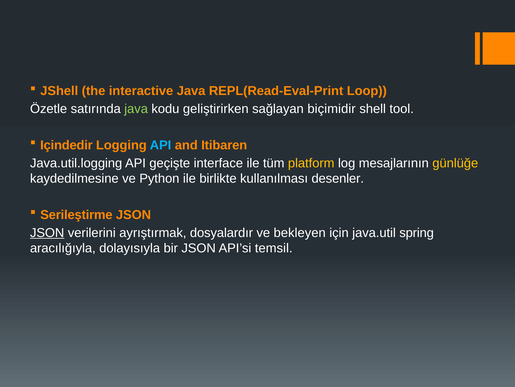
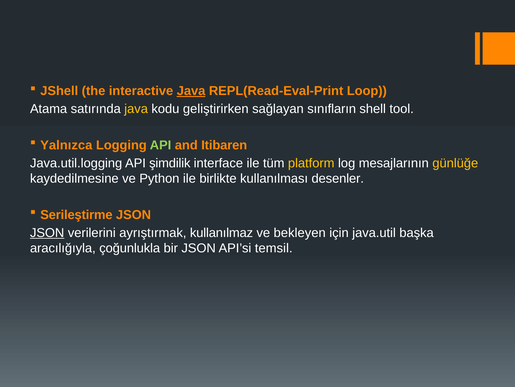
Java at (191, 91) underline: none -> present
Özetle: Özetle -> Atama
java at (136, 109) colour: light green -> yellow
biçimidir: biçimidir -> sınıfların
Içindedir: Içindedir -> Yalnızca
API at (161, 145) colour: light blue -> light green
geçişte: geçişte -> şimdilik
dosyalardır: dosyalardır -> kullanılmaz
spring: spring -> başka
dolayısıyla: dolayısıyla -> çoğunlukla
